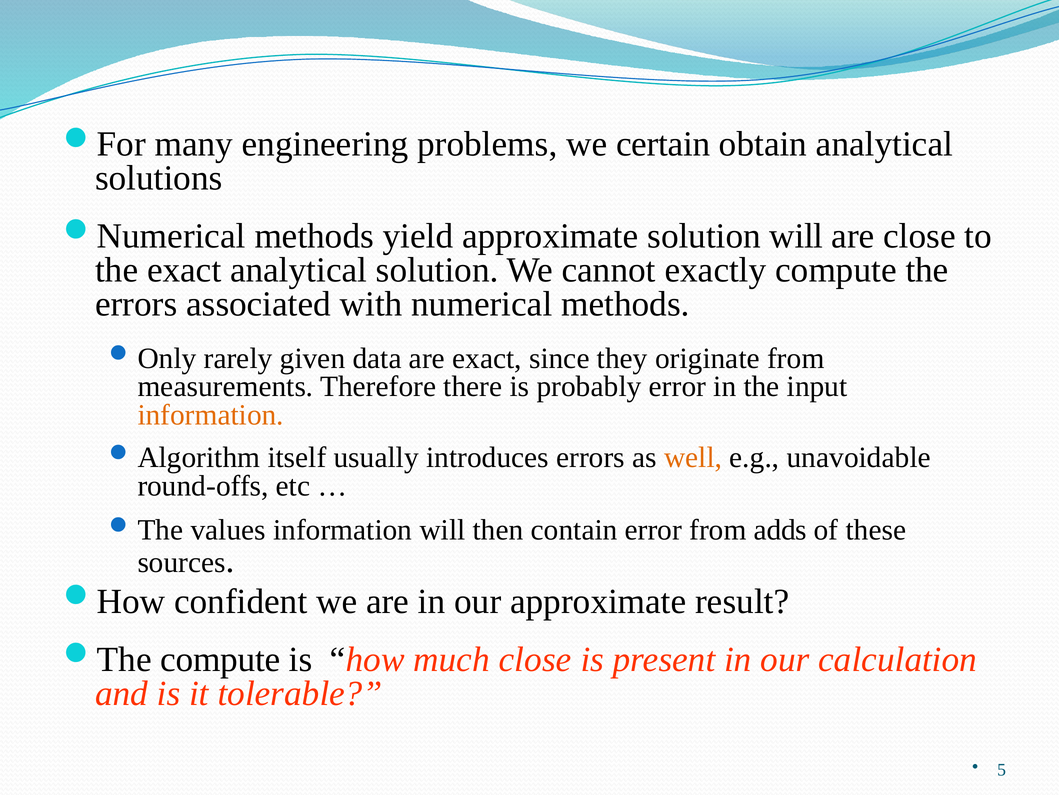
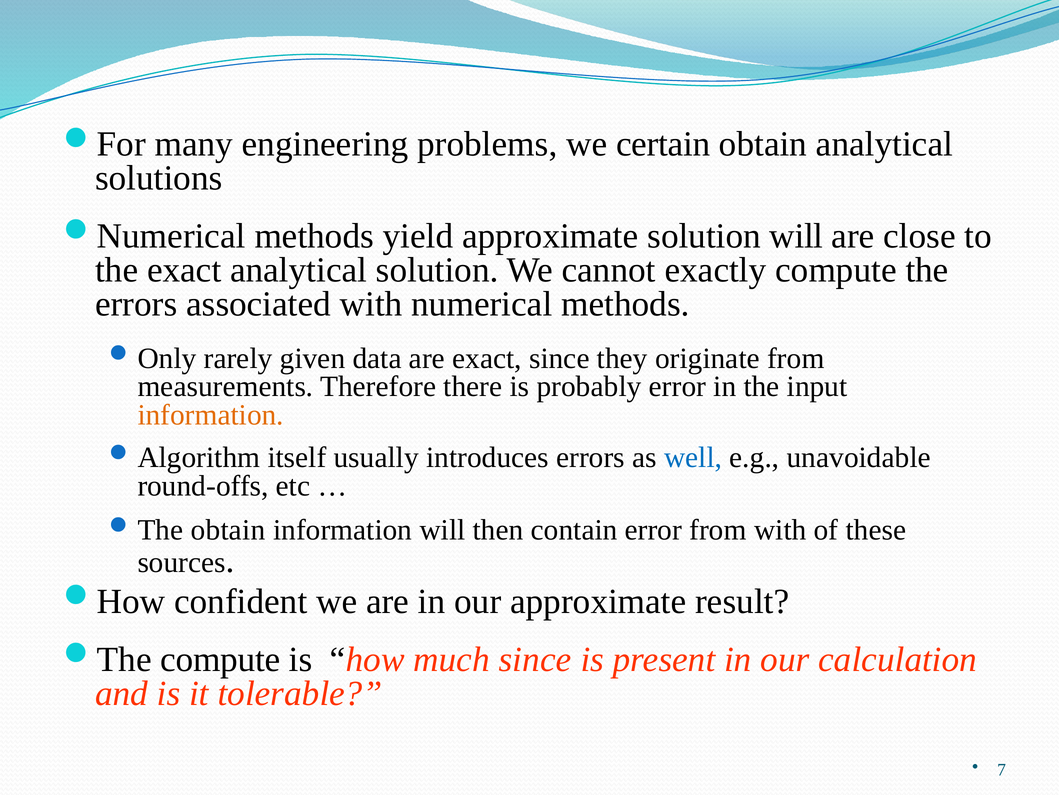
well colour: orange -> blue
values at (228, 529): values -> obtain
from adds: adds -> with
much close: close -> since
5: 5 -> 7
